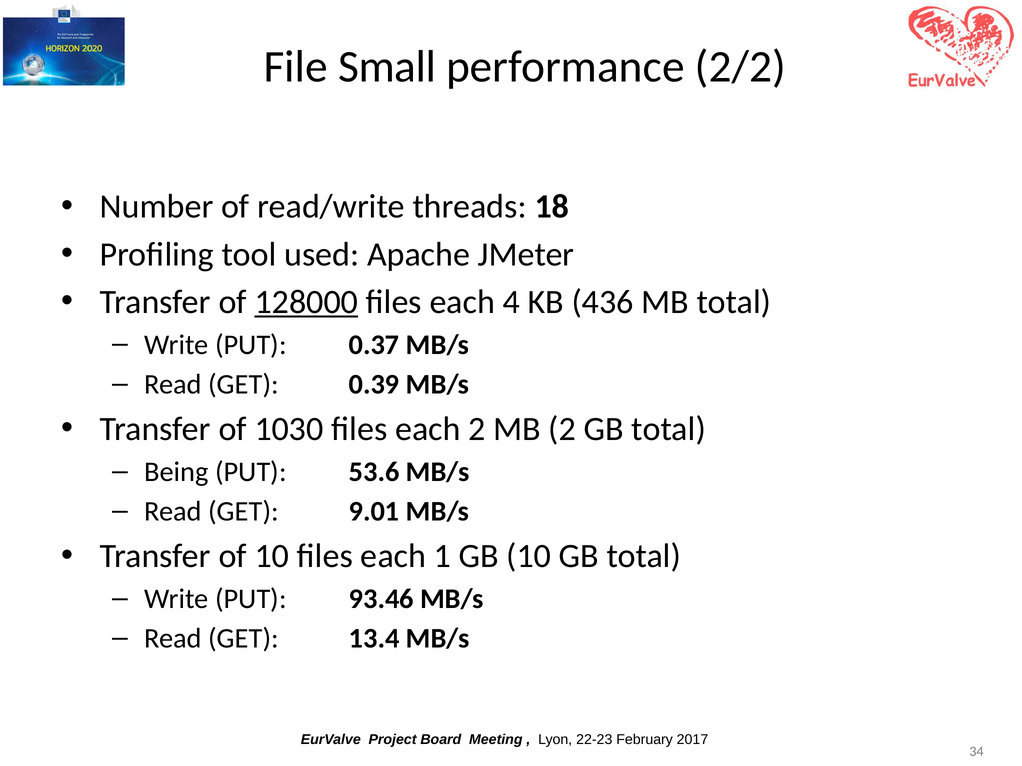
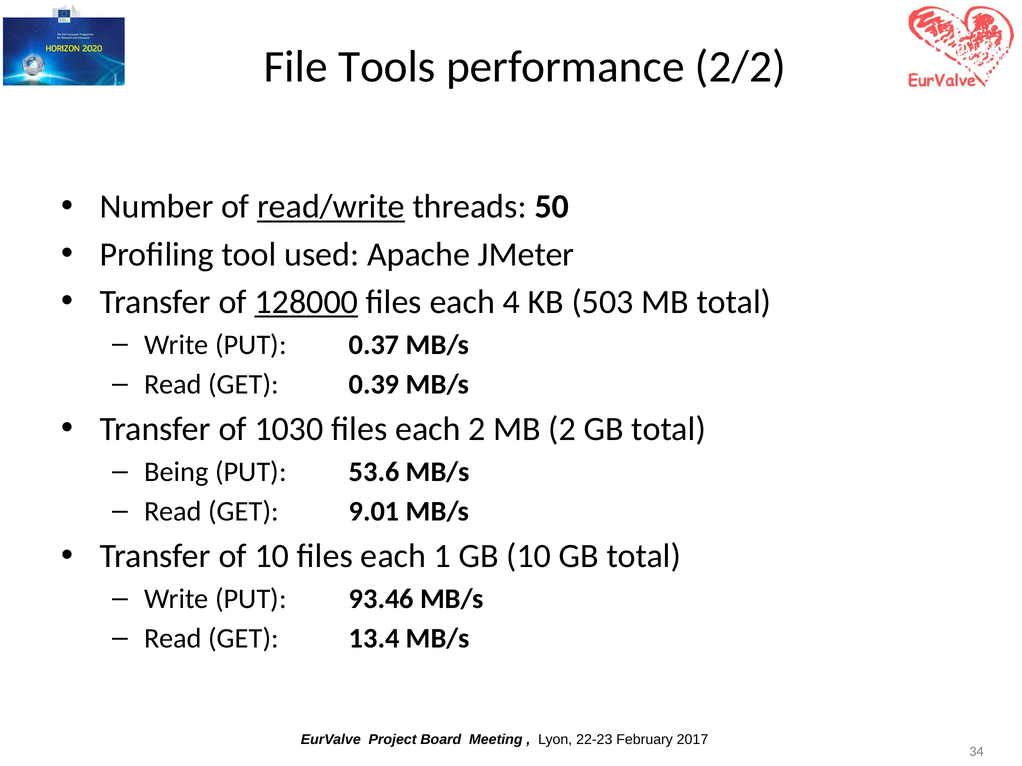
Small: Small -> Tools
read/write underline: none -> present
18: 18 -> 50
436: 436 -> 503
